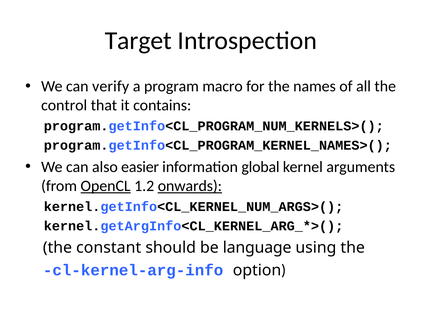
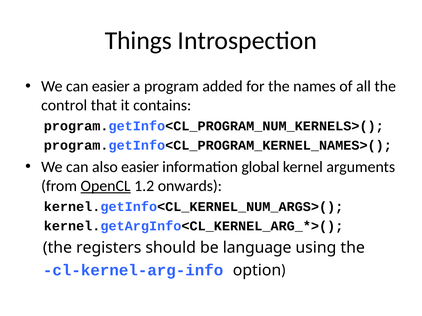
Target: Target -> Things
can verify: verify -> easier
macro: macro -> added
onwards underline: present -> none
constant: constant -> registers
